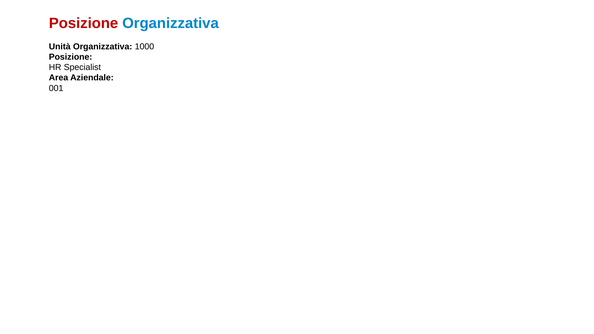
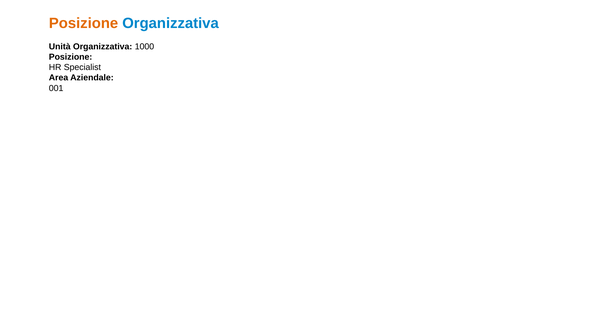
Posizione at (84, 23) colour: red -> orange
